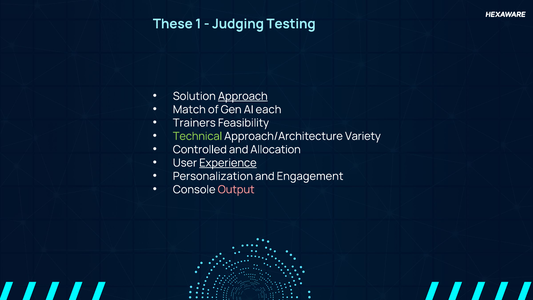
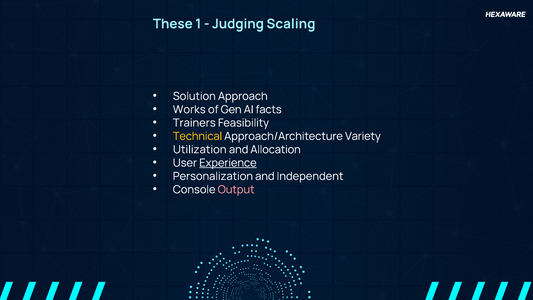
Testing: Testing -> Scaling
Approach underline: present -> none
Match: Match -> Works
each: each -> facts
Technical colour: light green -> yellow
Controlled: Controlled -> Utilization
Engagement: Engagement -> Independent
